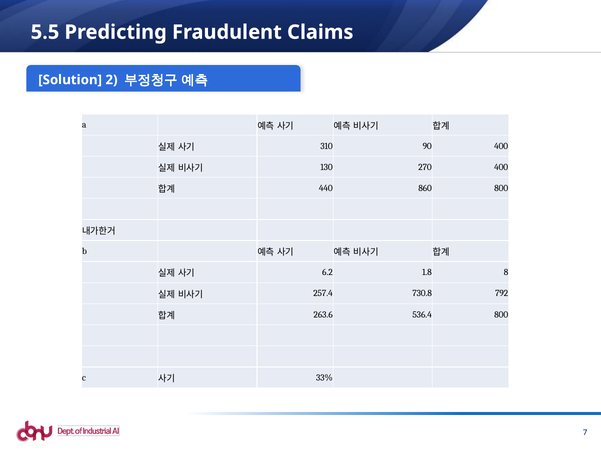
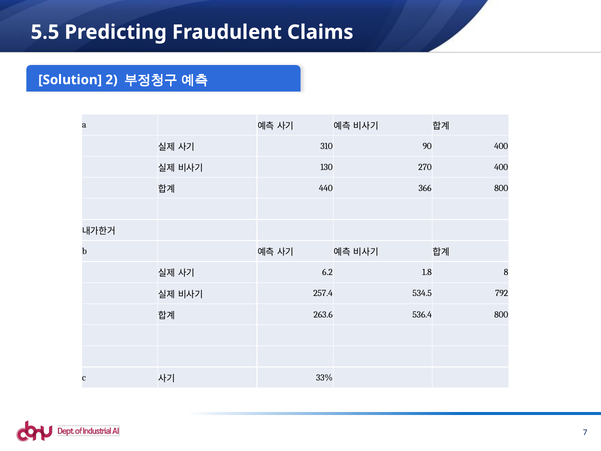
860: 860 -> 366
730.8: 730.8 -> 534.5
